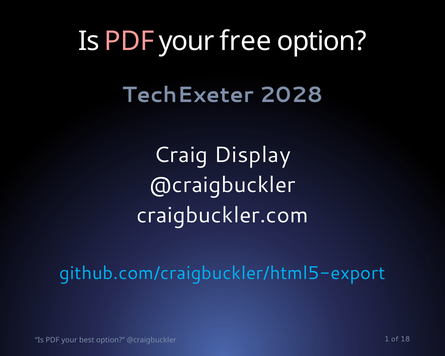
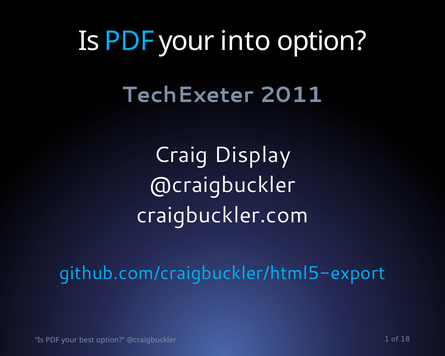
PDF at (129, 41) colour: pink -> light blue
free: free -> into
2028: 2028 -> 2011
